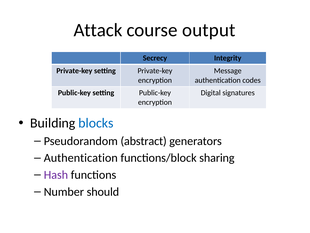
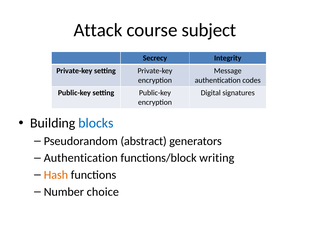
output: output -> subject
sharing: sharing -> writing
Hash colour: purple -> orange
should: should -> choice
